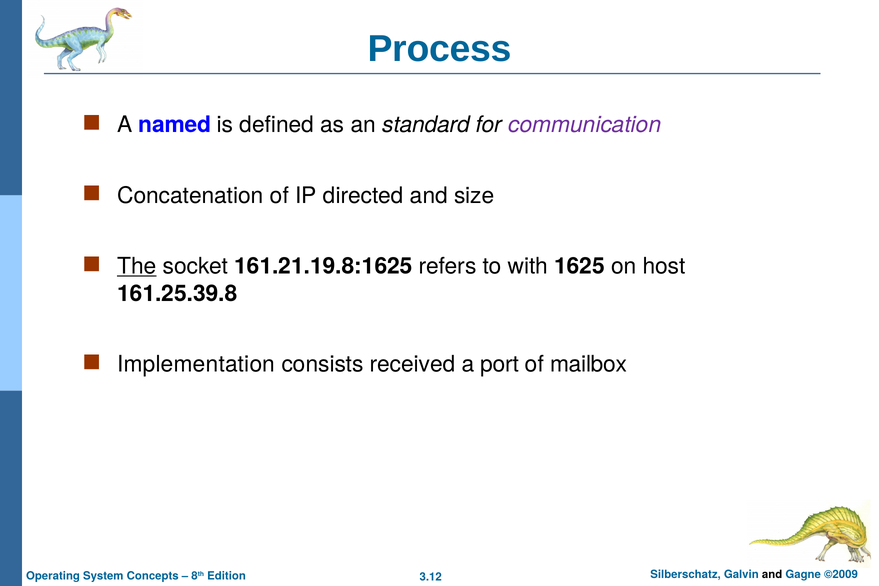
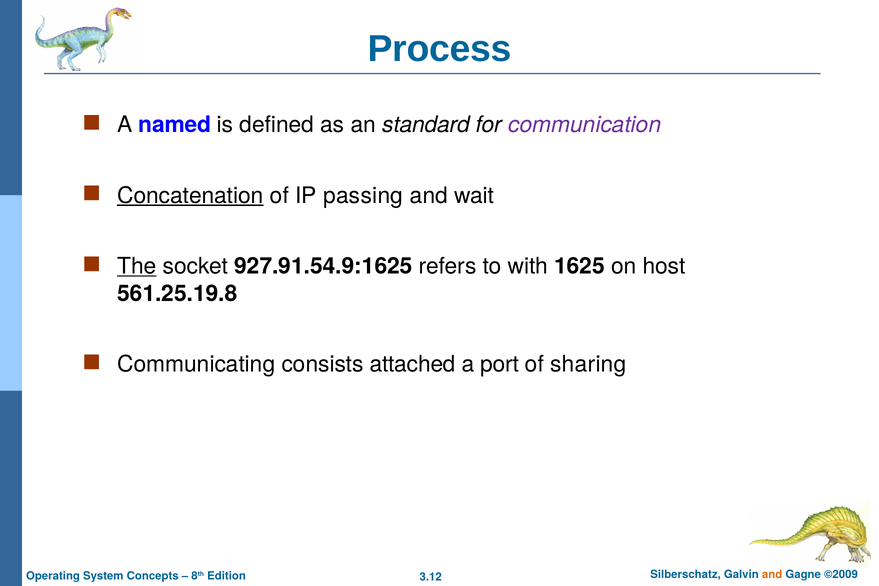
Concatenation underline: none -> present
directed: directed -> passing
size: size -> wait
161.21.19.8:1625: 161.21.19.8:1625 -> 927.91.54.9:1625
161.25.39.8: 161.25.39.8 -> 561.25.19.8
Implementation: Implementation -> Communicating
received: received -> attached
mailbox: mailbox -> sharing
and at (772, 575) colour: black -> orange
